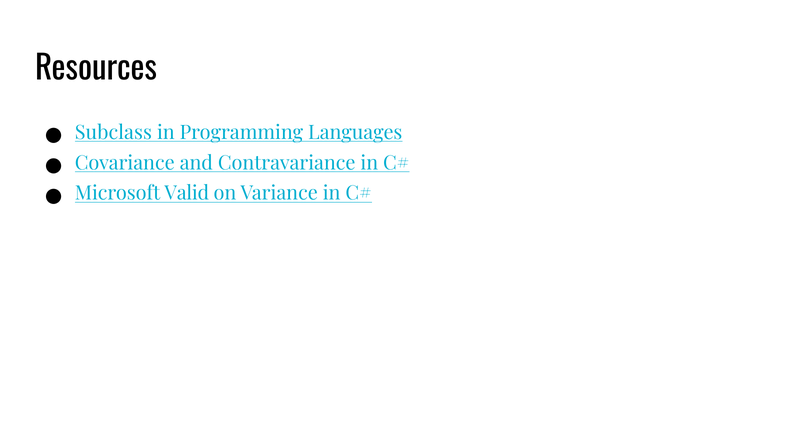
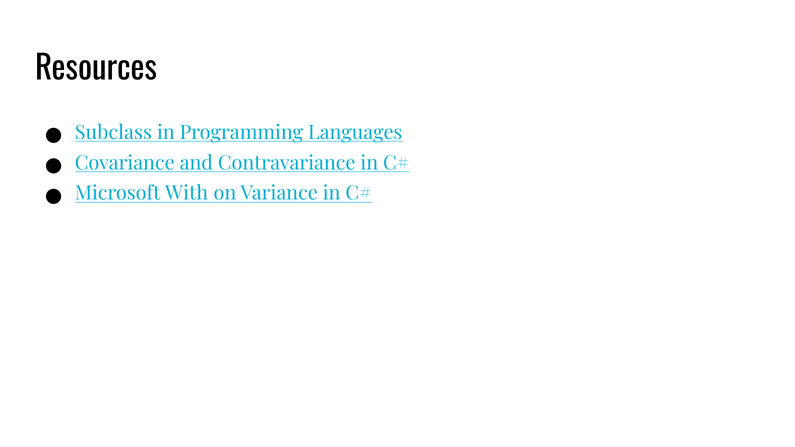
Valid: Valid -> With
